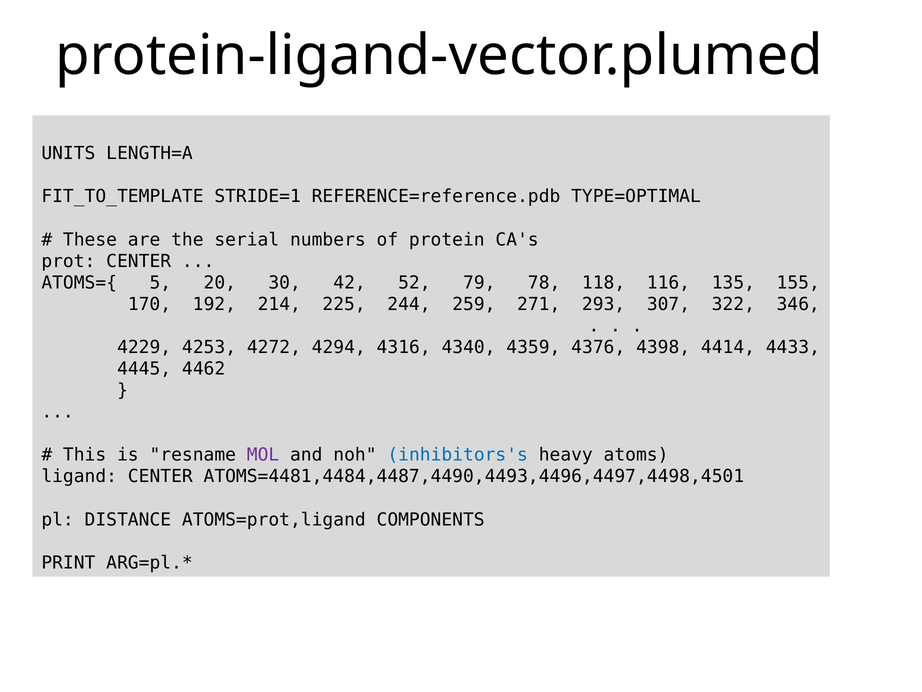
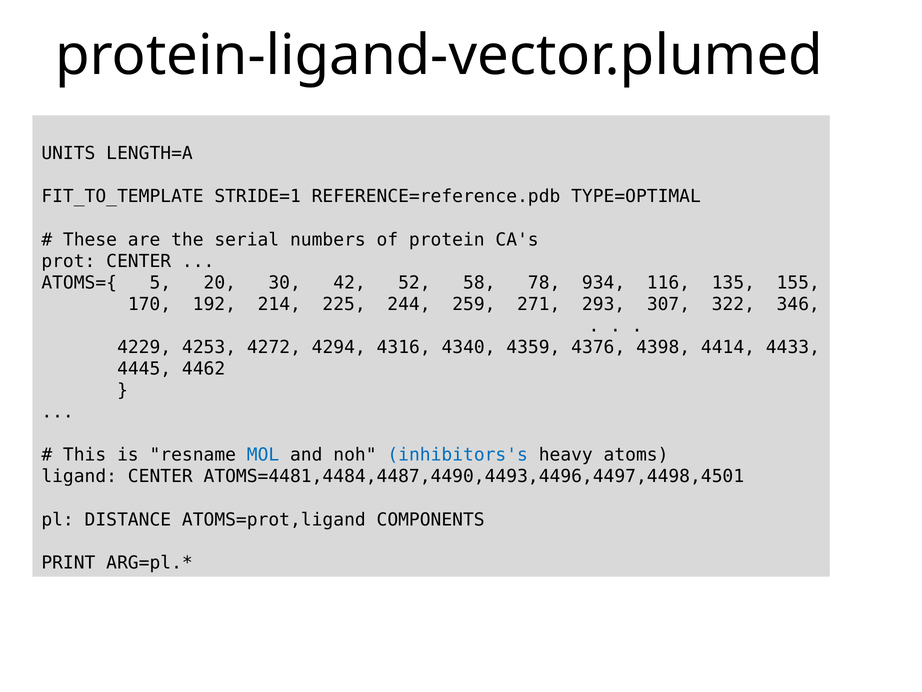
79: 79 -> 58
118: 118 -> 934
MOL colour: purple -> blue
